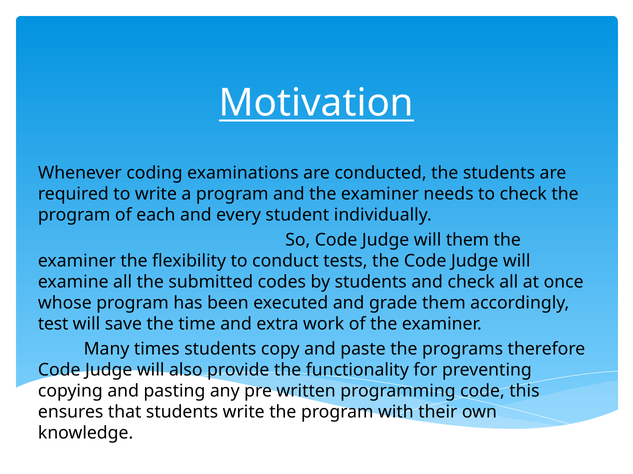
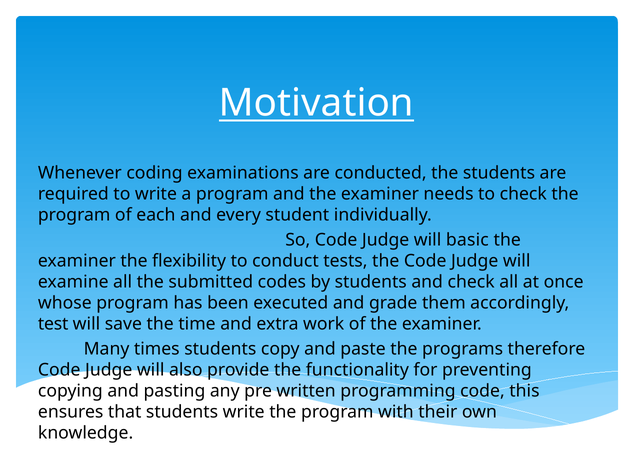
will them: them -> basic
